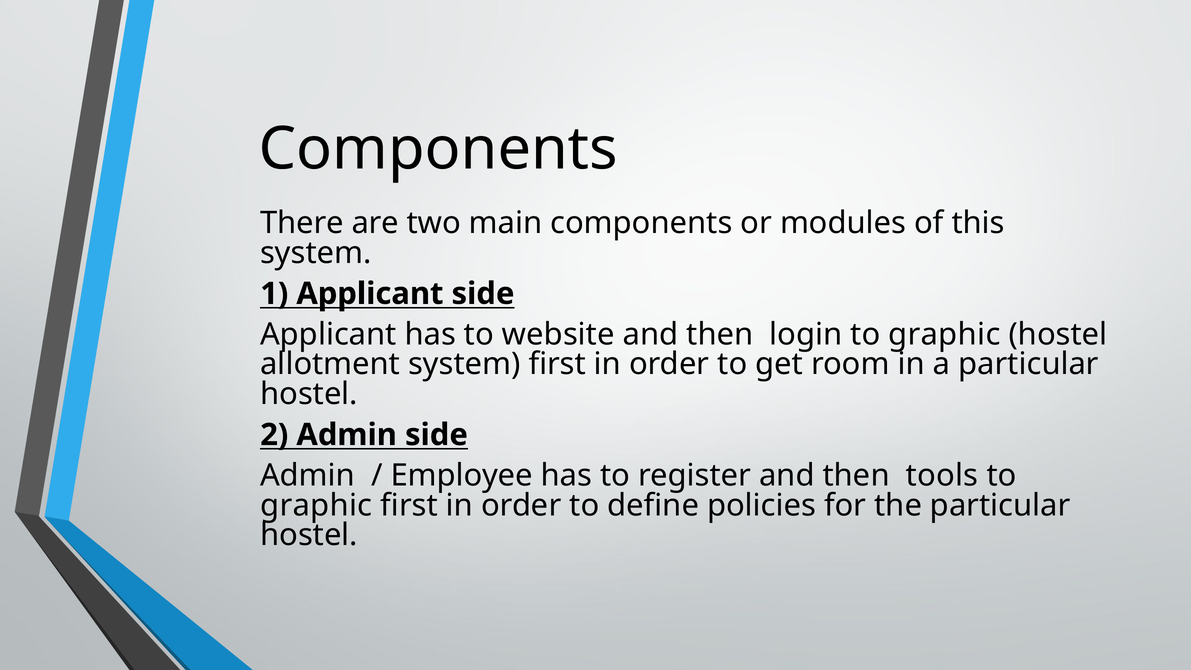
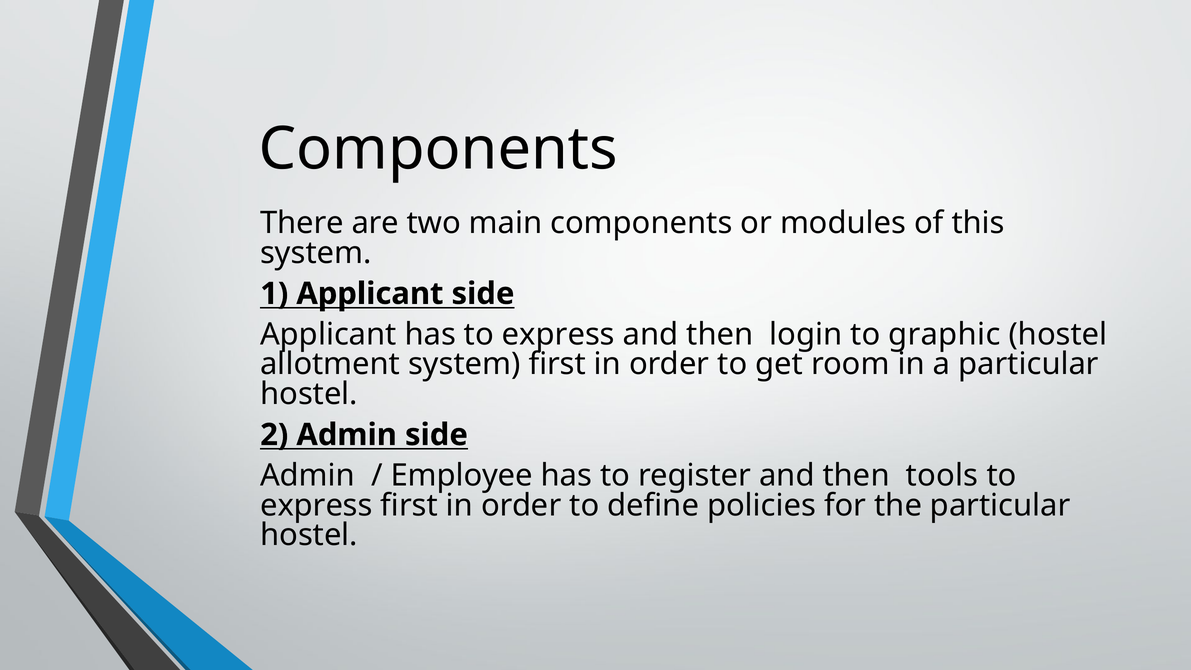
has to website: website -> express
graphic at (316, 505): graphic -> express
